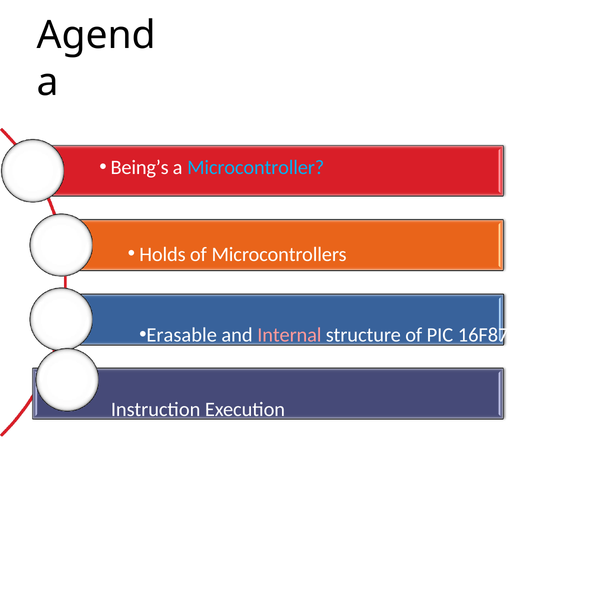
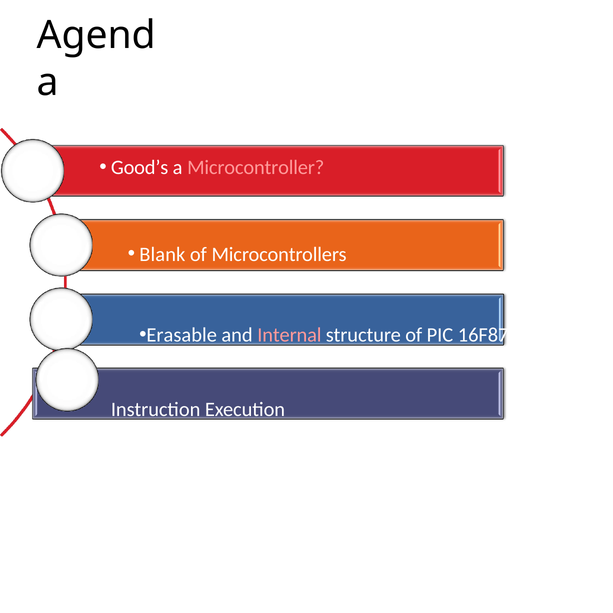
Being’s: Being’s -> Good’s
Microcontroller colour: light blue -> pink
Holds: Holds -> Blank
